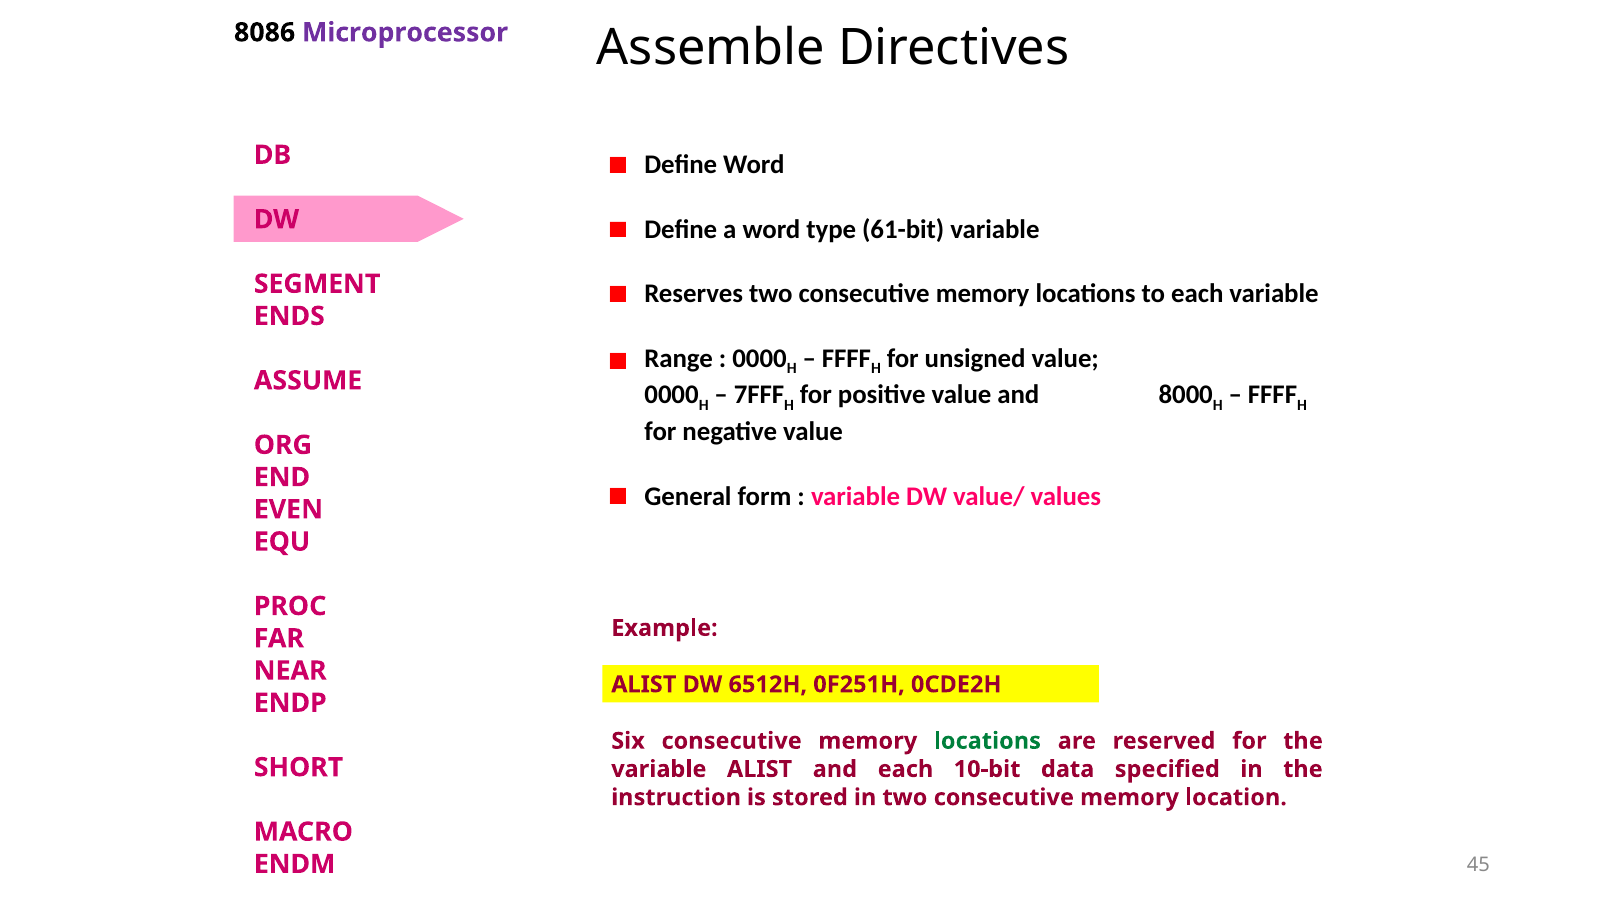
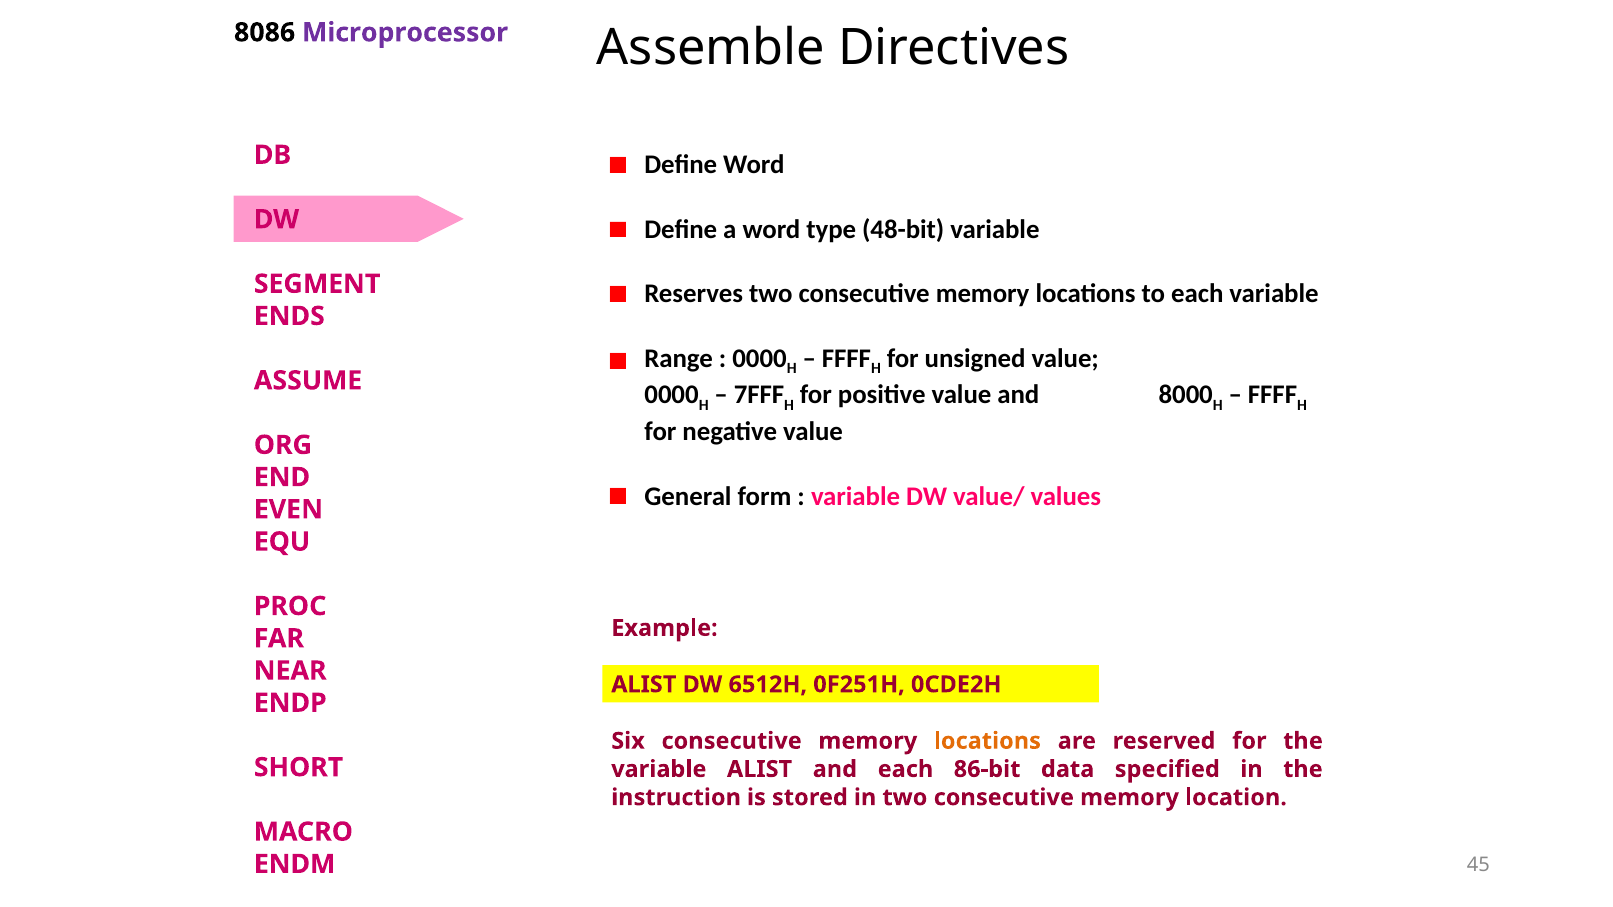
61-bit: 61-bit -> 48-bit
locations at (987, 741) colour: green -> orange
10-bit: 10-bit -> 86-bit
